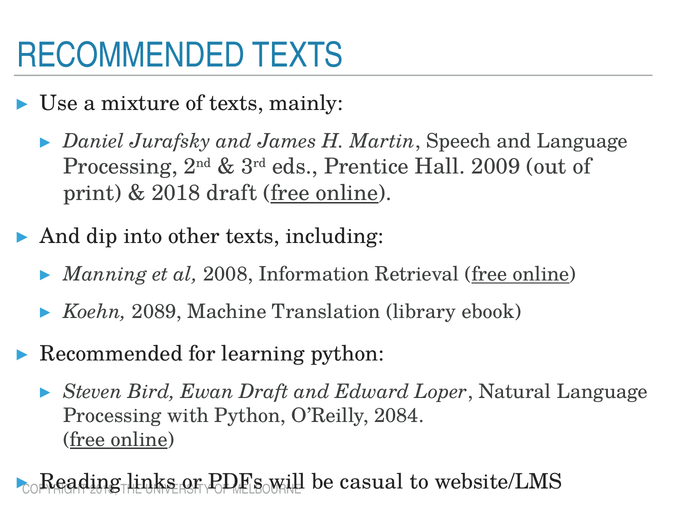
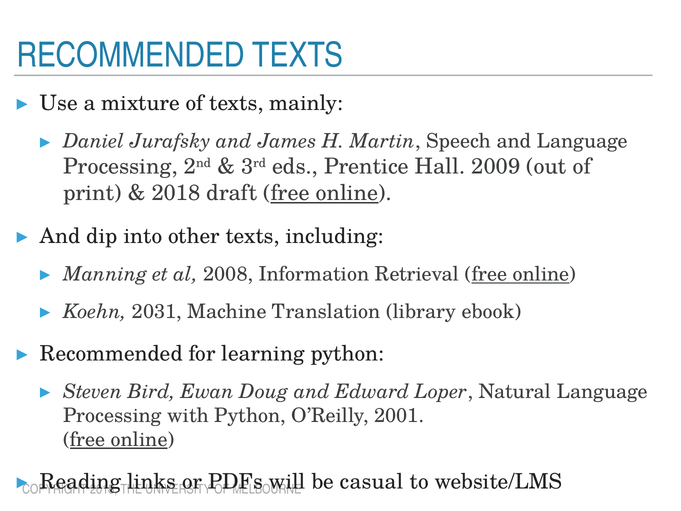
2089: 2089 -> 2031
Ewan Draft: Draft -> Doug
2084: 2084 -> 2001
